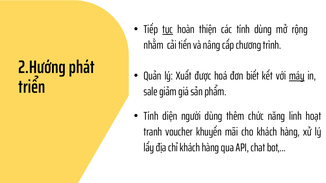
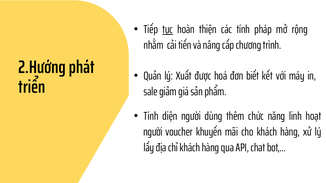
tính dùng: dùng -> pháp
máy underline: present -> none
tranh at (153, 132): tranh -> người
